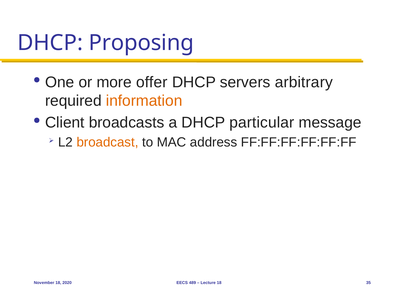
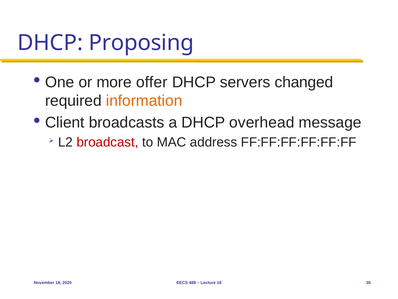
arbitrary: arbitrary -> changed
particular: particular -> overhead
broadcast colour: orange -> red
